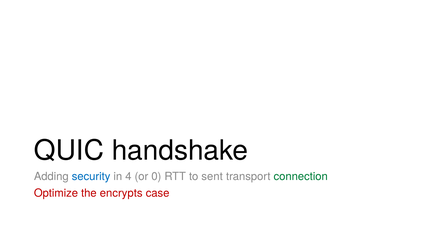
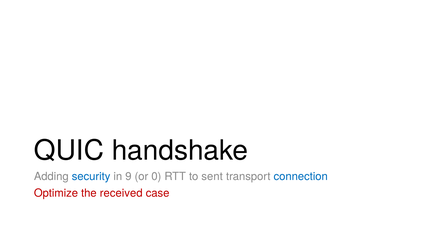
4: 4 -> 9
connection colour: green -> blue
encrypts: encrypts -> received
